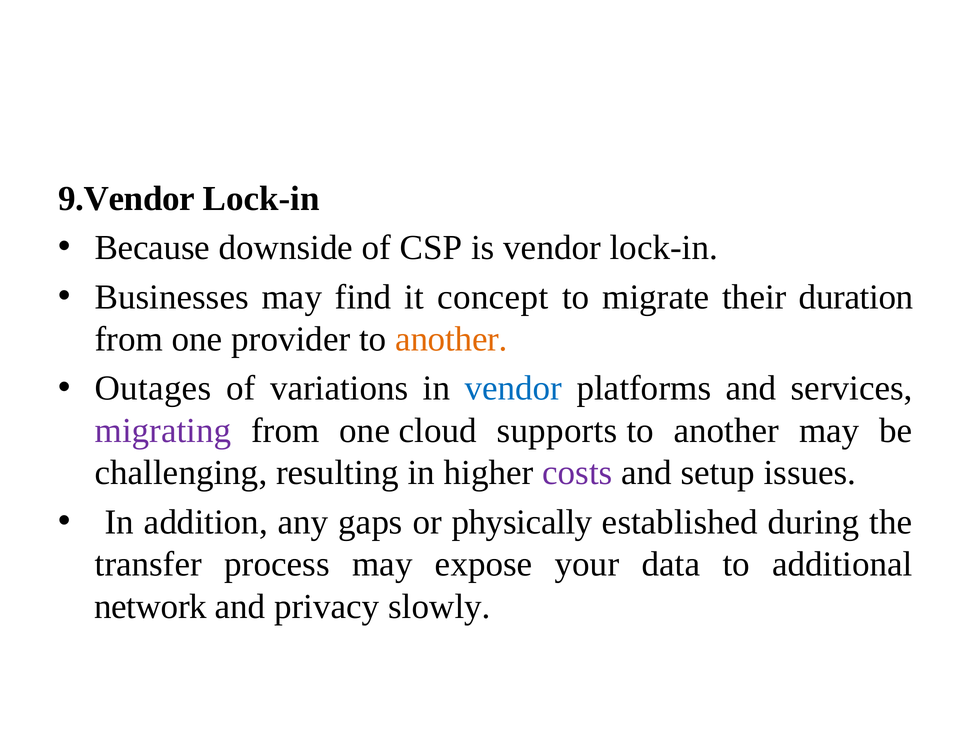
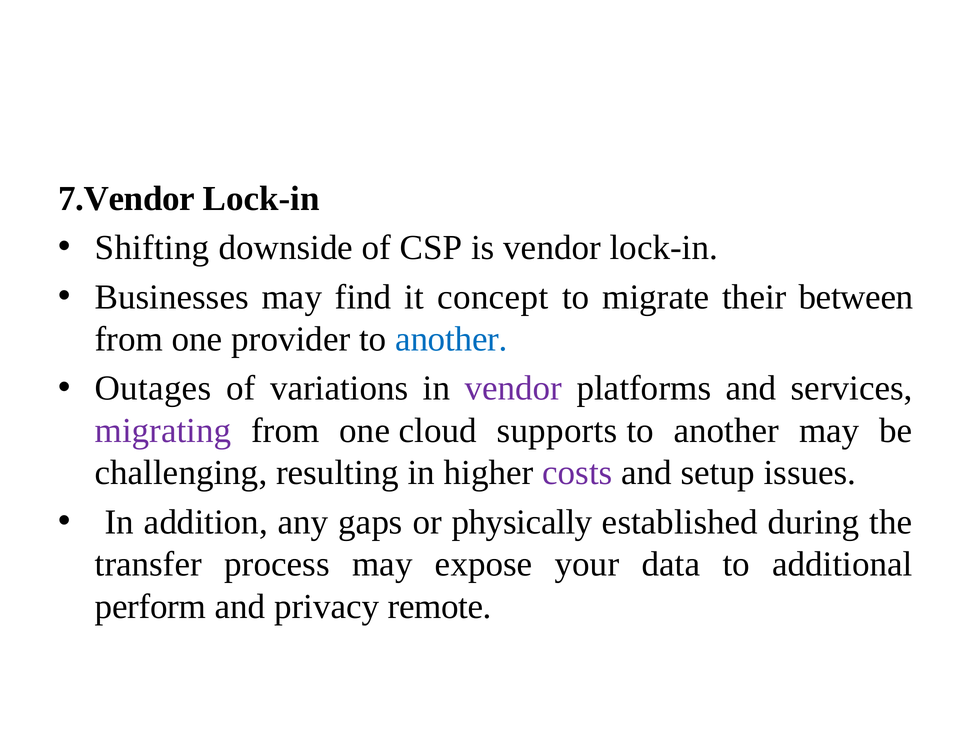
9.Vendor: 9.Vendor -> 7.Vendor
Because: Because -> Shifting
duration: duration -> between
another at (451, 339) colour: orange -> blue
vendor at (513, 388) colour: blue -> purple
network: network -> perform
slowly: slowly -> remote
